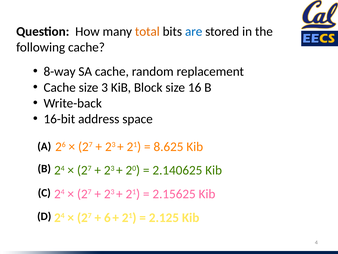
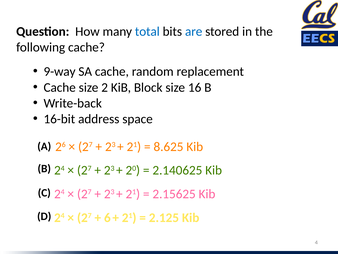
total colour: orange -> blue
8-way: 8-way -> 9-way
3: 3 -> 2
